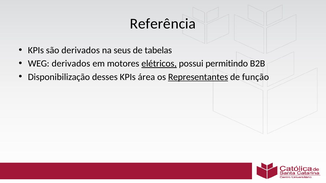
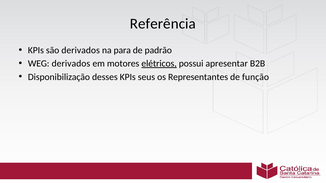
seus: seus -> para
tabelas: tabelas -> padrão
permitindo: permitindo -> apresentar
área: área -> seus
Representantes underline: present -> none
